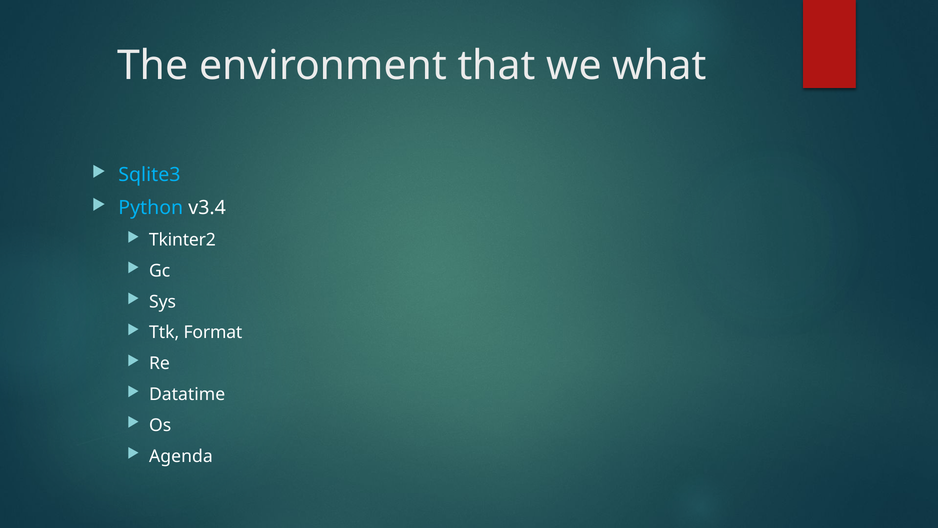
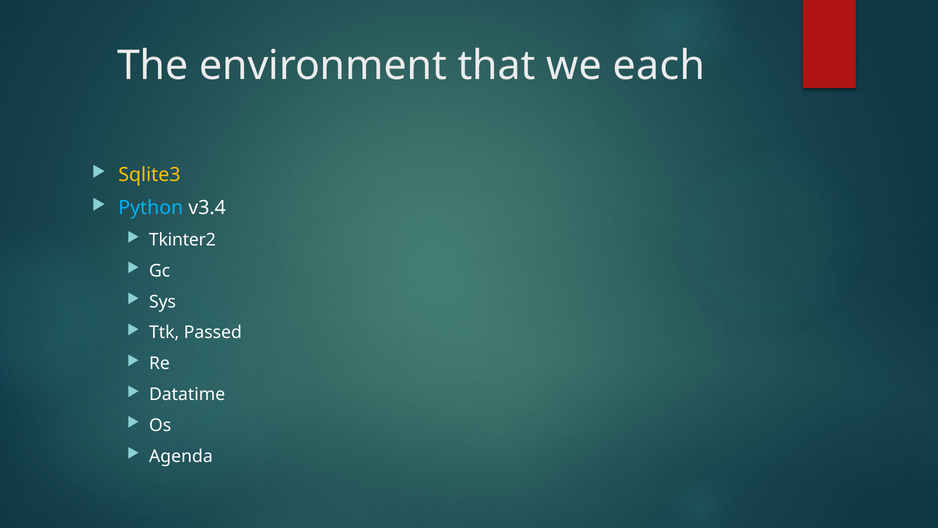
what: what -> each
Sqlite3 colour: light blue -> yellow
Format: Format -> Passed
